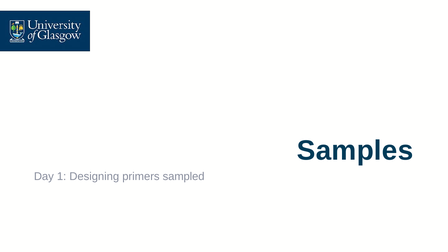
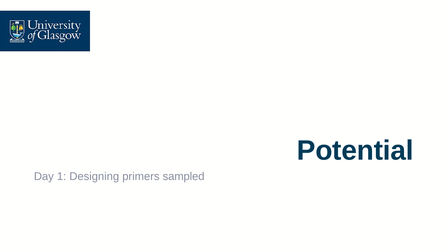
Samples: Samples -> Potential
